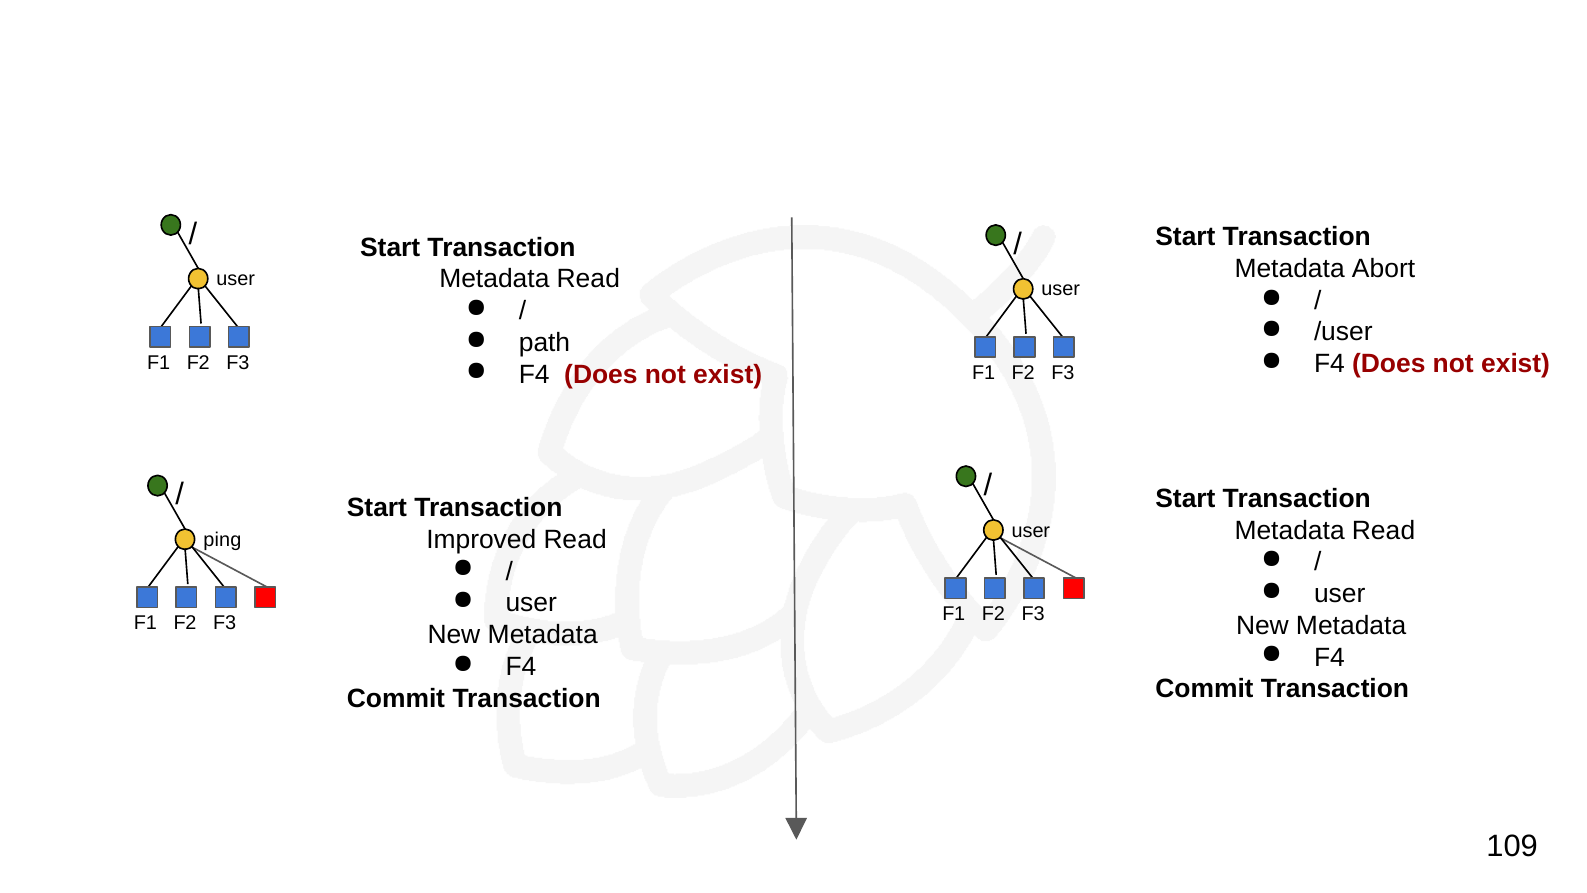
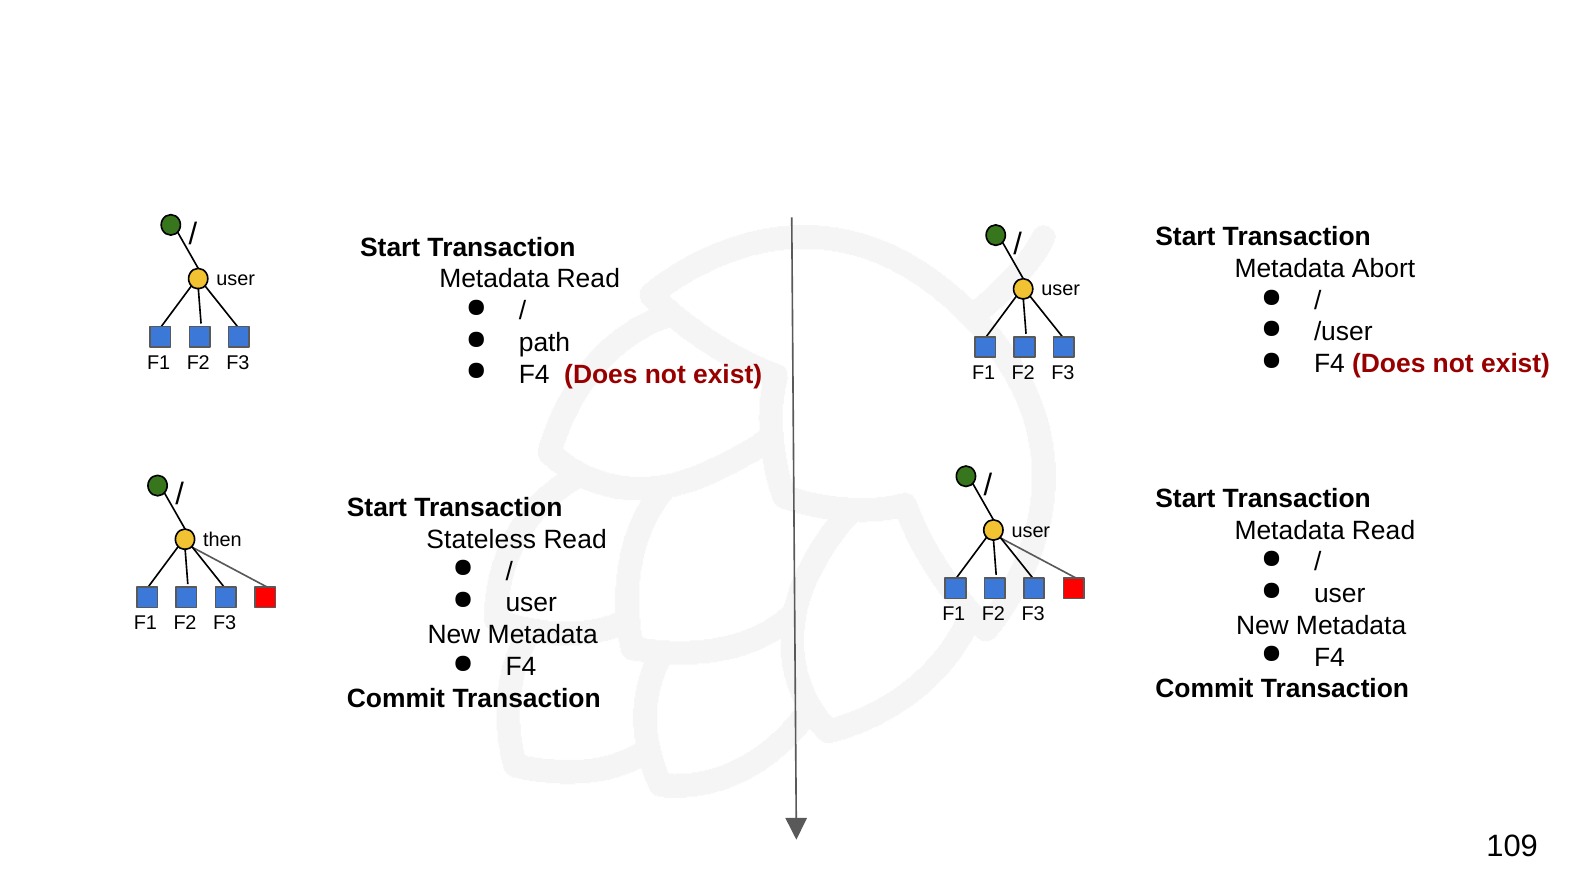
Improved: Improved -> Stateless
ping: ping -> then
